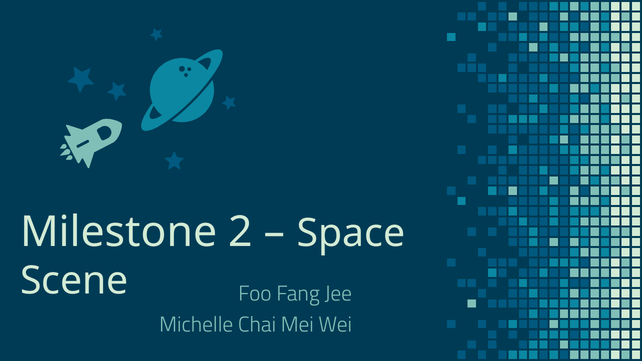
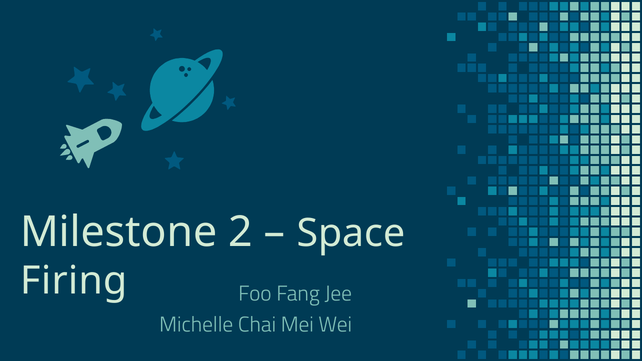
Scene: Scene -> Firing
